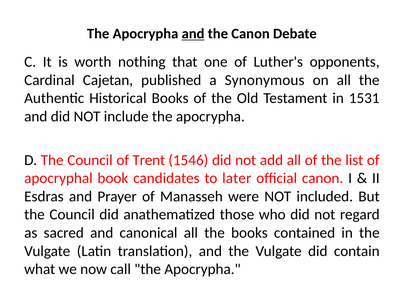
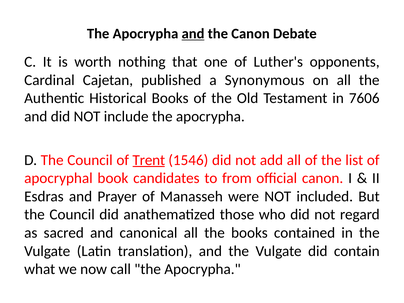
1531: 1531 -> 7606
Trent underline: none -> present
later: later -> from
